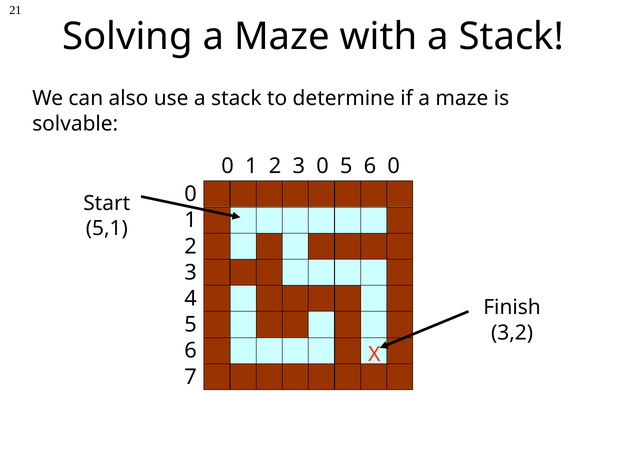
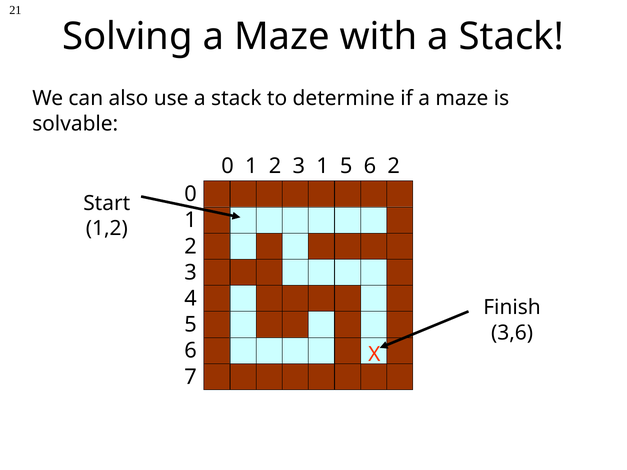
3 0: 0 -> 1
6 0: 0 -> 2
5,1: 5,1 -> 1,2
3,2: 3,2 -> 3,6
